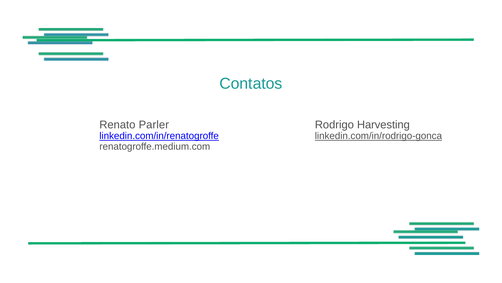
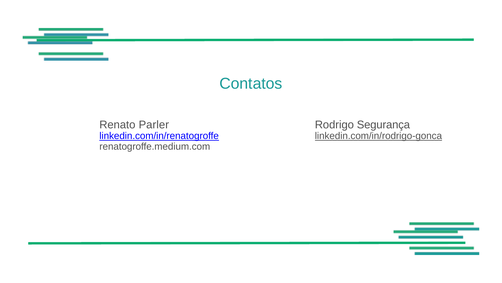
Harvesting: Harvesting -> Segurança
